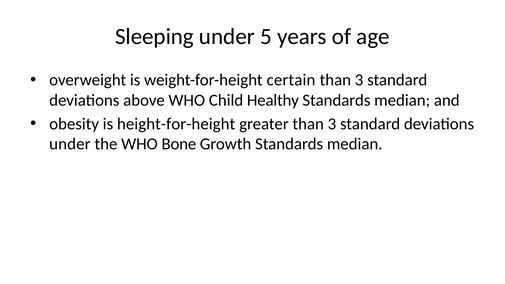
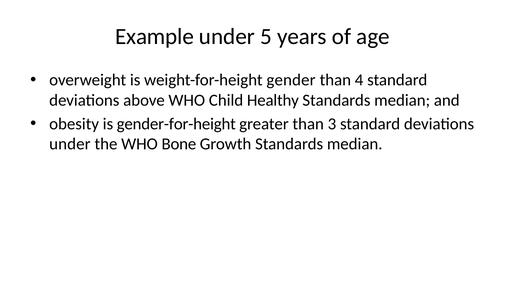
Sleeping: Sleeping -> Example
certain: certain -> gender
3 at (359, 80): 3 -> 4
height-for-height: height-for-height -> gender-for-height
